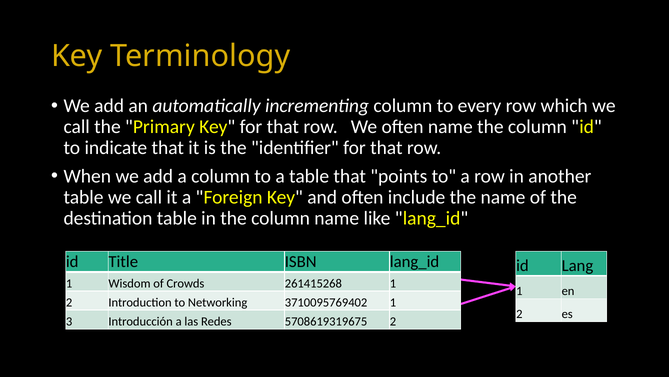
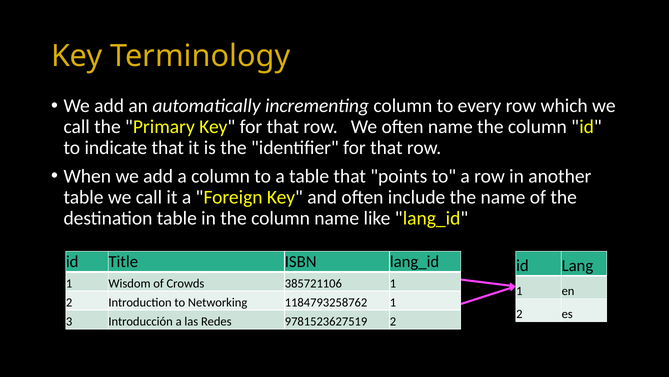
261415268: 261415268 -> 385721106
3710095769402: 3710095769402 -> 1184793258762
5708619319675: 5708619319675 -> 9781523627519
